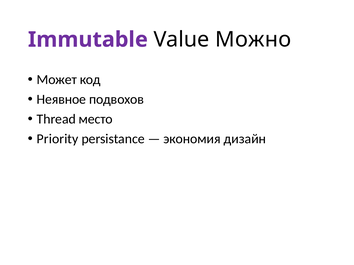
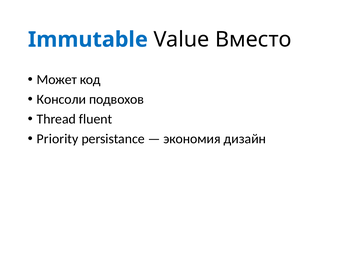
Immutable colour: purple -> blue
Можно: Можно -> Вместо
Неявное: Неявное -> Консоли
место: место -> fluent
